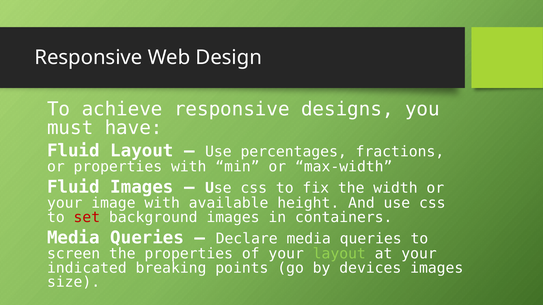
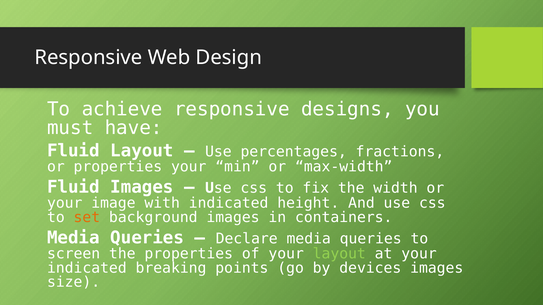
properties with: with -> your
with available: available -> indicated
set colour: red -> orange
